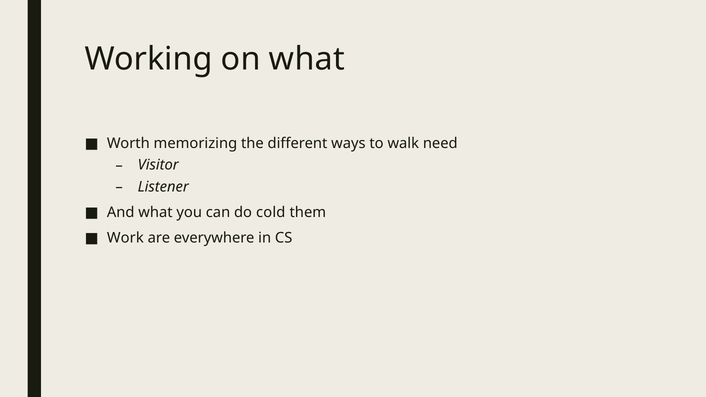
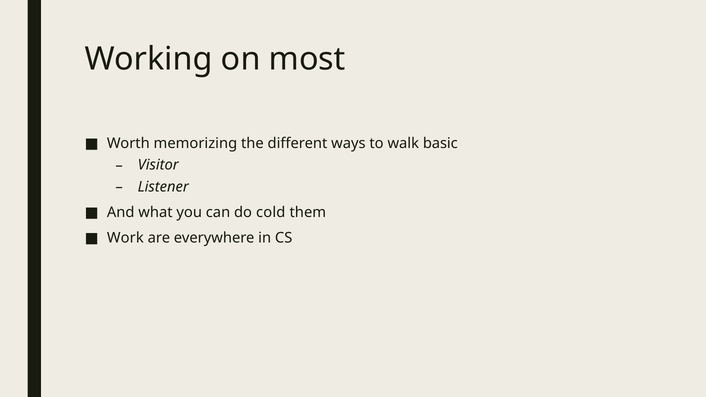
on what: what -> most
need: need -> basic
